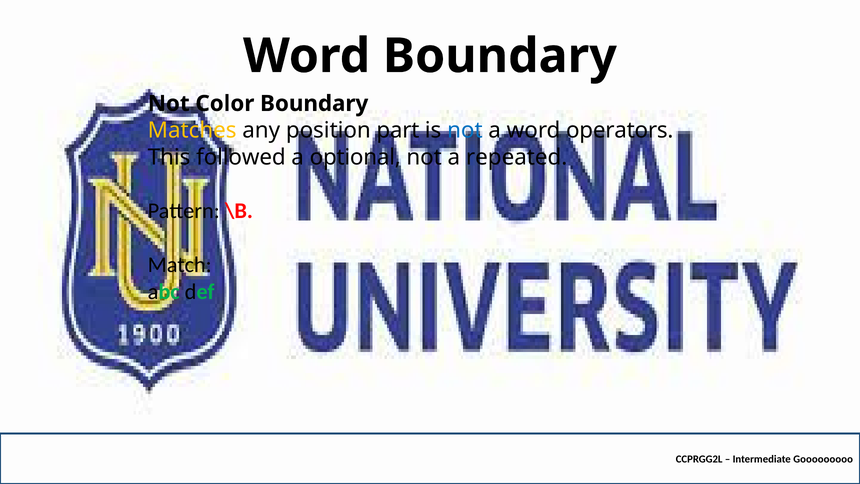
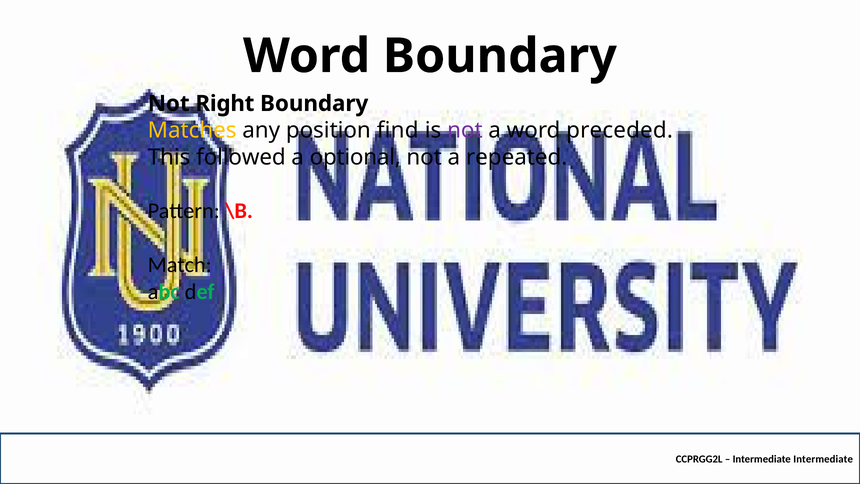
Color: Color -> Right
part: part -> find
not at (465, 130) colour: blue -> purple
operators: operators -> preceded
Intermediate Gooooooooo: Gooooooooo -> Intermediate
